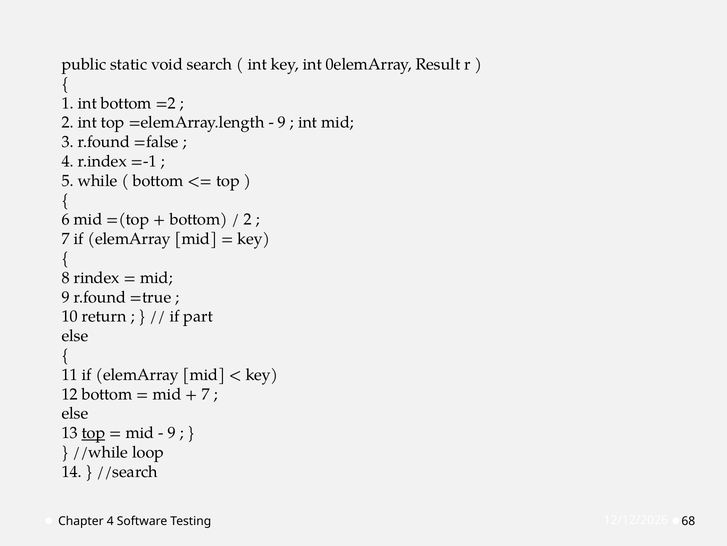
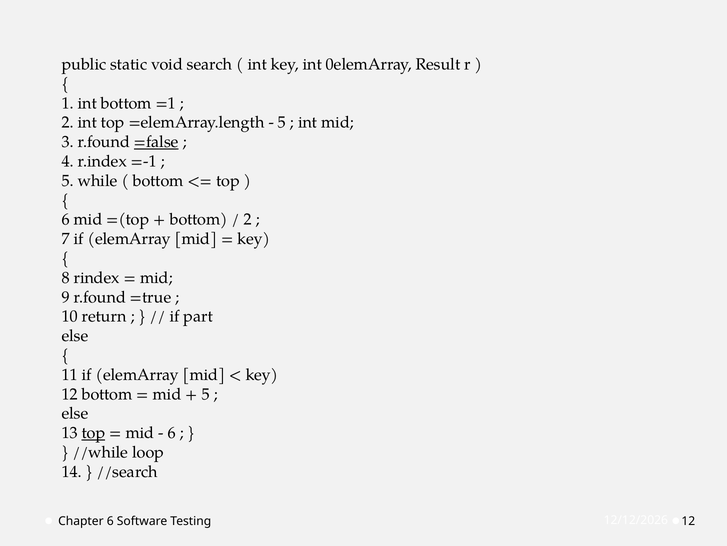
=2: =2 -> =1
9 at (282, 122): 9 -> 5
=false underline: none -> present
7 at (206, 394): 7 -> 5
9 at (172, 432): 9 -> 6
Chapter 4: 4 -> 6
Testing 68: 68 -> 12
